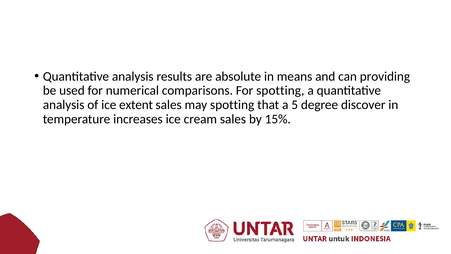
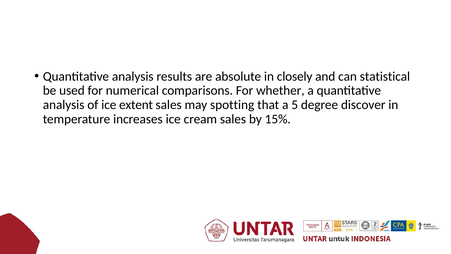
means: means -> closely
providing: providing -> statistical
For spotting: spotting -> whether
